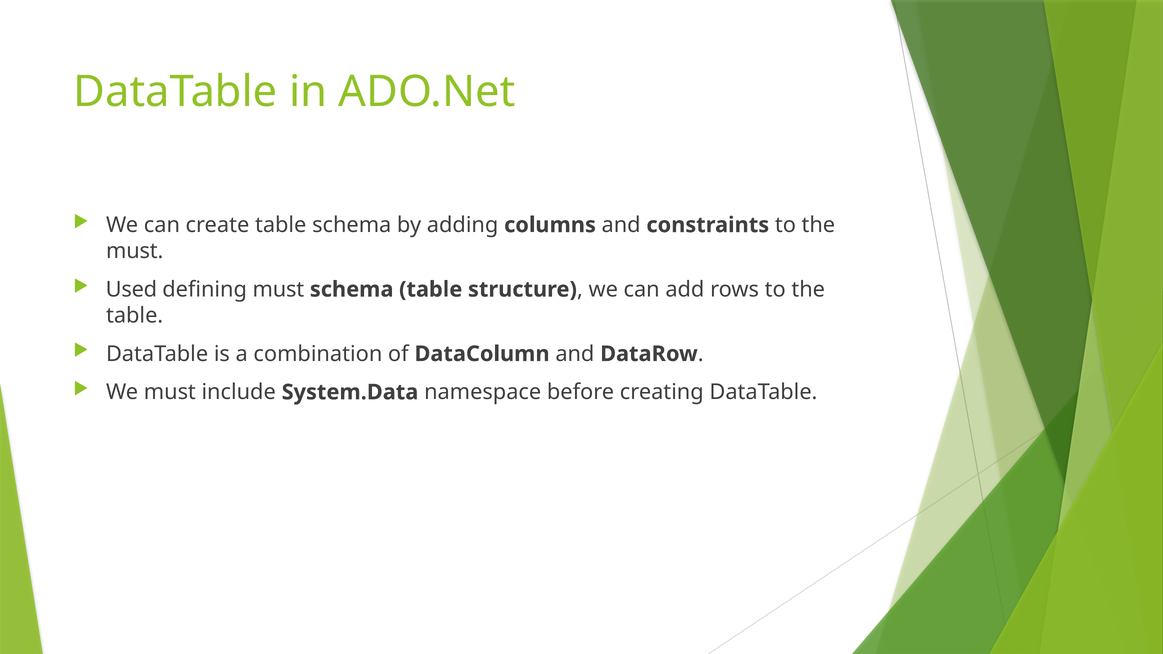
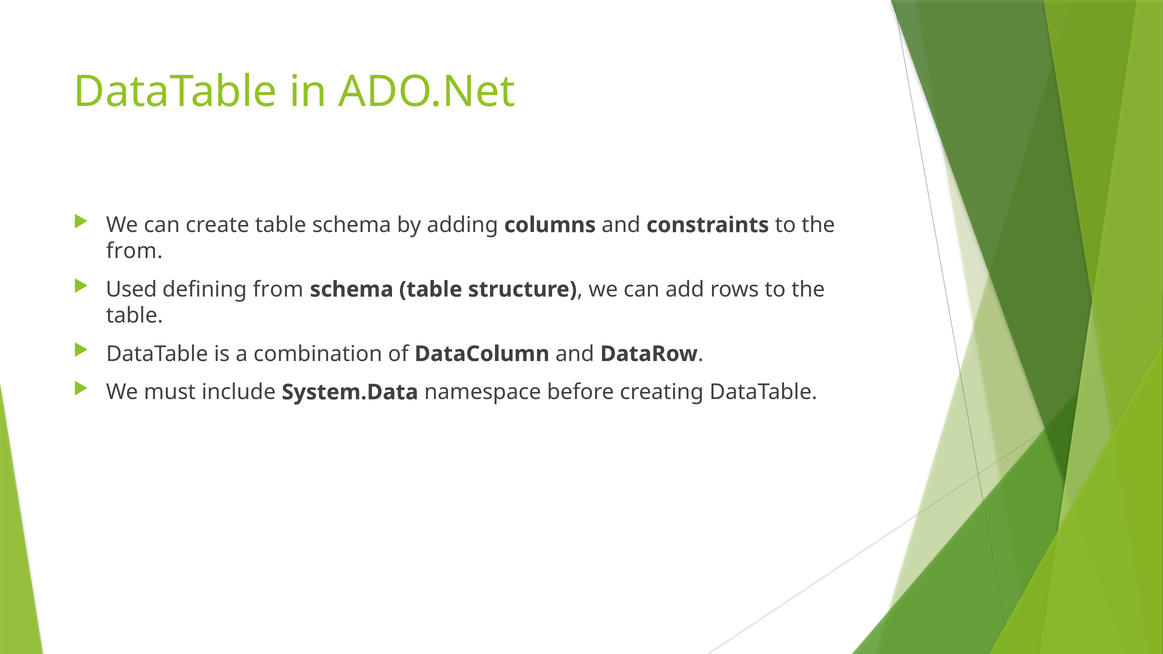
must at (135, 251): must -> from
defining must: must -> from
